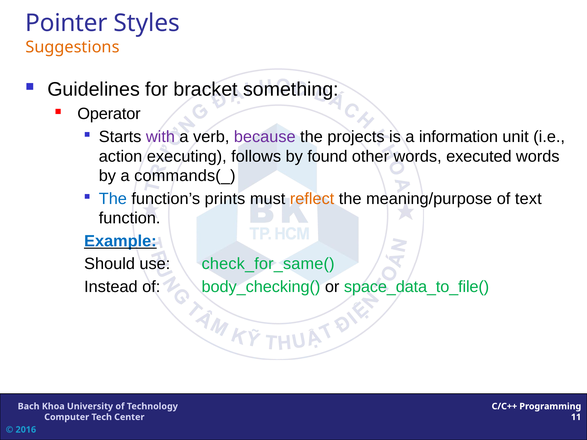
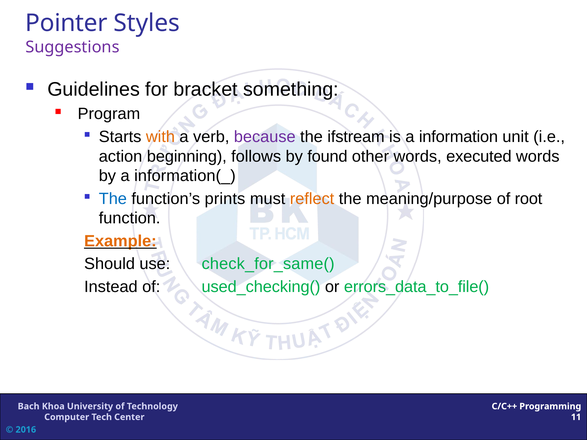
Suggestions colour: orange -> purple
Operator: Operator -> Program
with colour: purple -> orange
projects: projects -> ifstream
executing: executing -> beginning
commands(_: commands(_ -> information(_
text: text -> root
Example colour: blue -> orange
body_checking(: body_checking( -> used_checking(
space_data_to_file(: space_data_to_file( -> errors_data_to_file(
